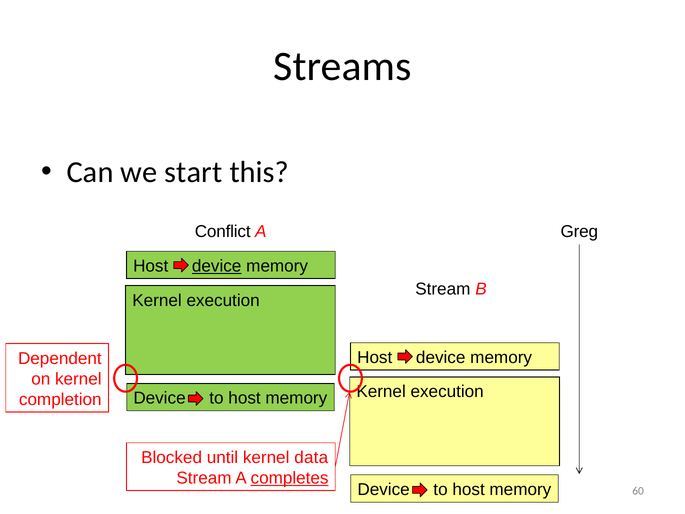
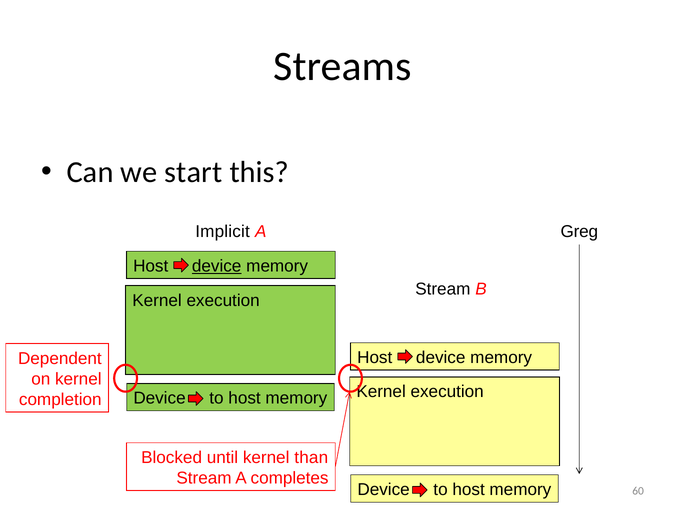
Conflict: Conflict -> Implicit
data: data -> than
completes underline: present -> none
